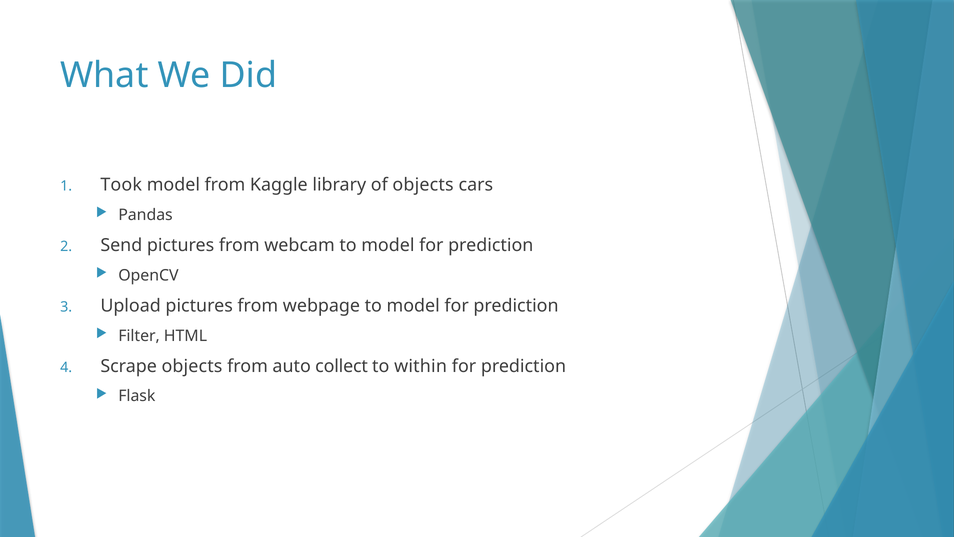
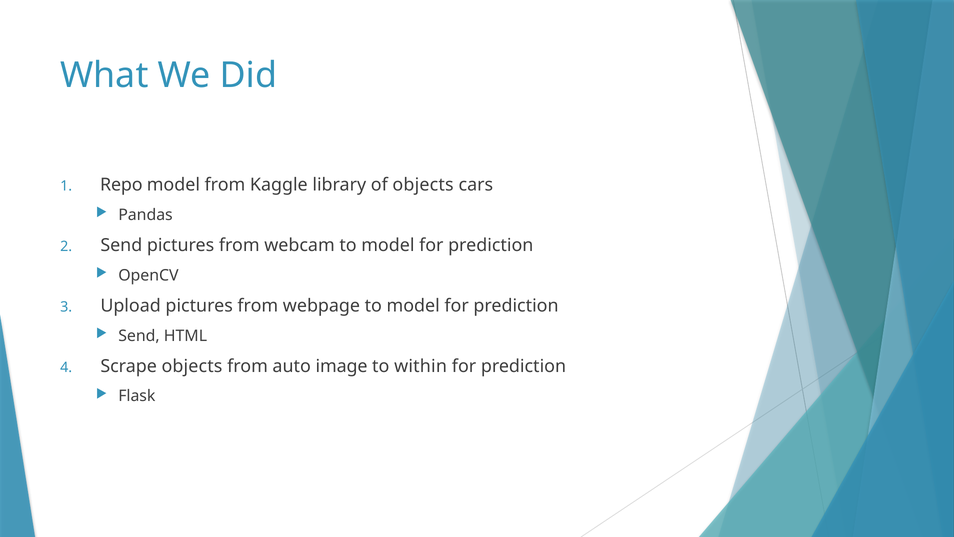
Took: Took -> Repo
Filter at (139, 336): Filter -> Send
collect: collect -> image
